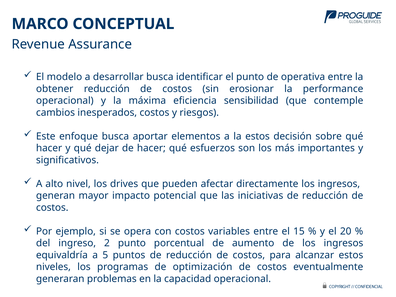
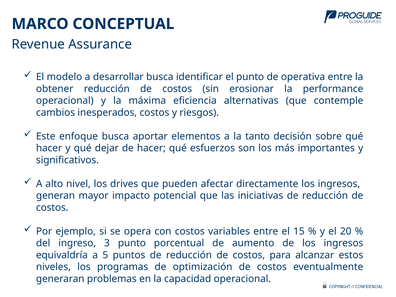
sensibilidad: sensibilidad -> alternativas
la estos: estos -> tanto
2: 2 -> 3
